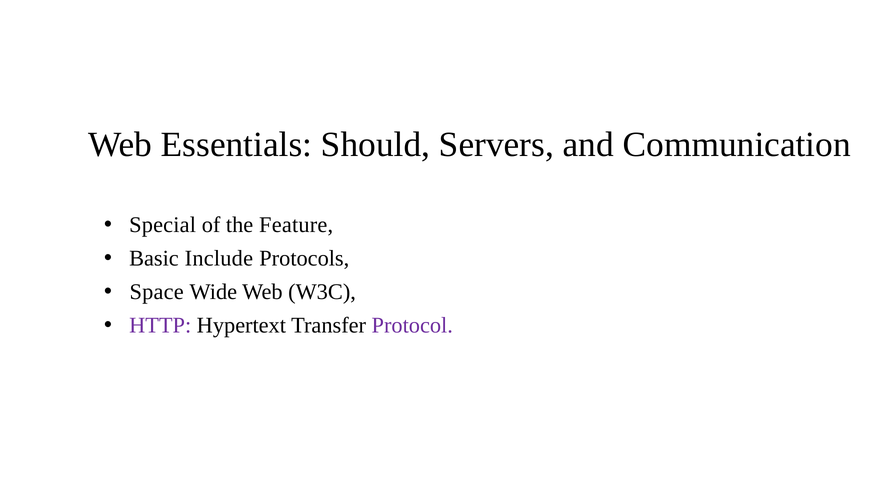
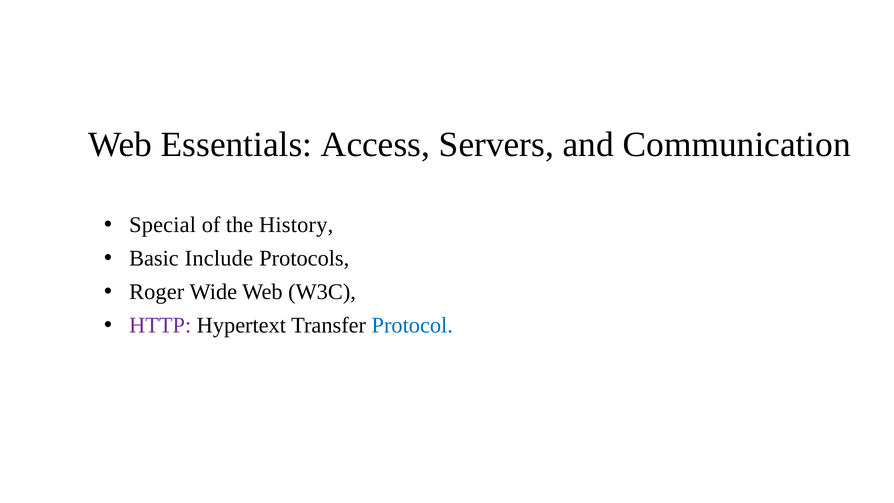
Should: Should -> Access
Feature: Feature -> History
Space: Space -> Roger
Protocol colour: purple -> blue
